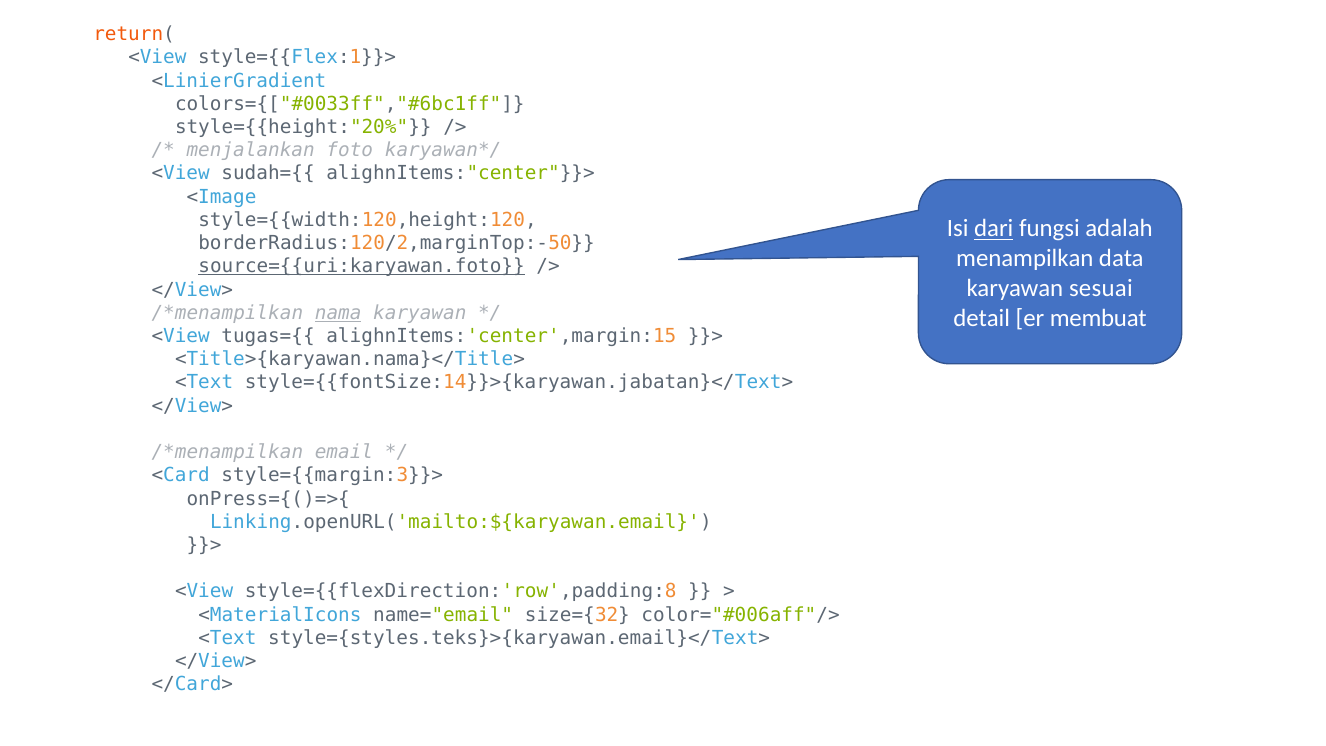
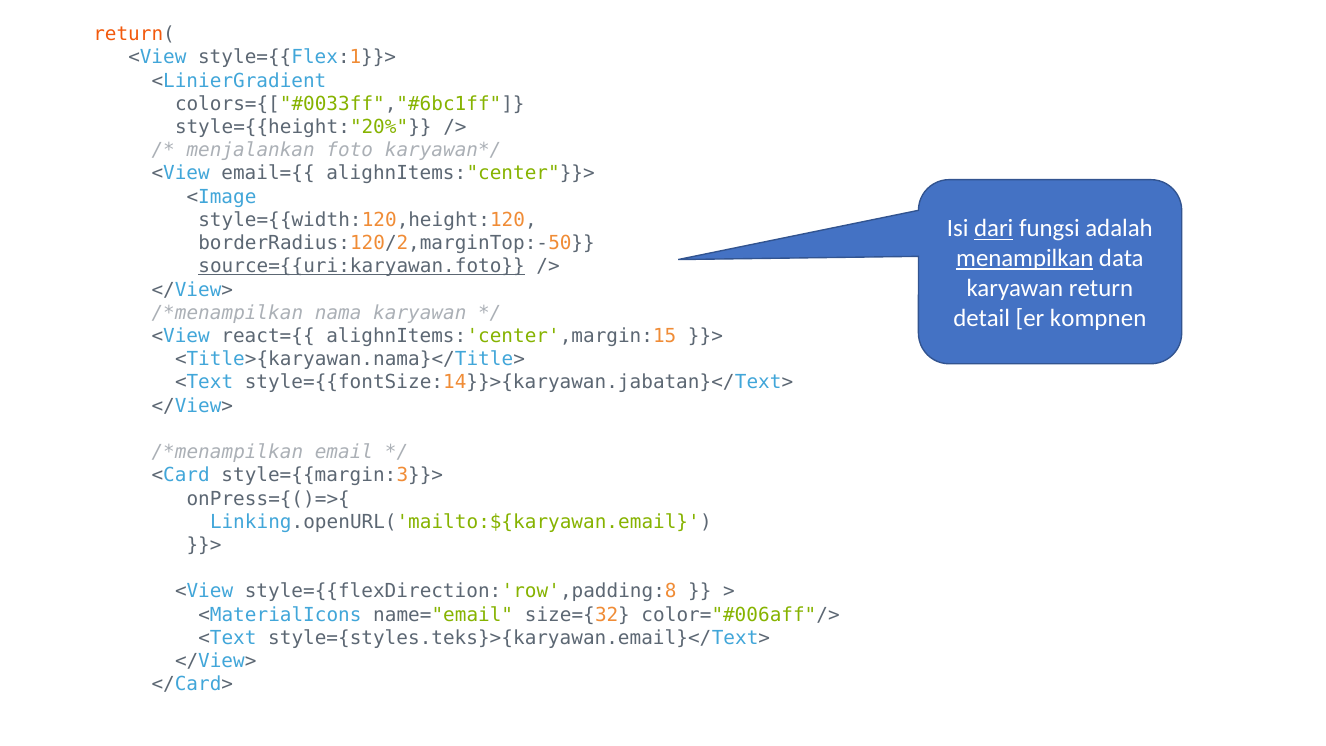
sudah={{: sudah={{ -> email={{
menampilkan underline: none -> present
sesuai: sesuai -> return
nama underline: present -> none
membuat: membuat -> kompnen
tugas={{: tugas={{ -> react={{
